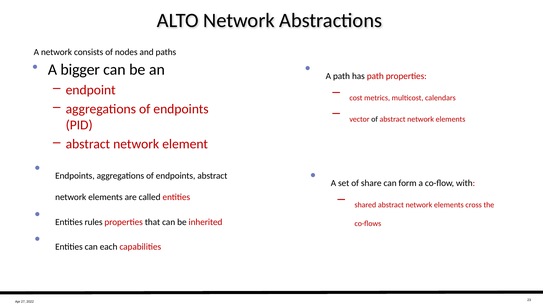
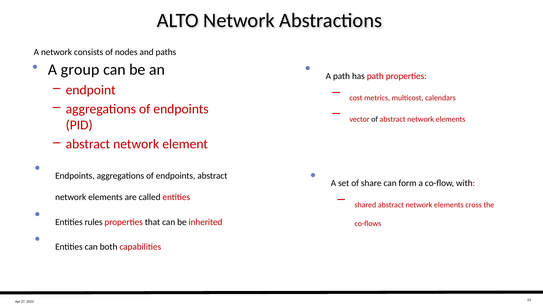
bigger: bigger -> group
each: each -> both
